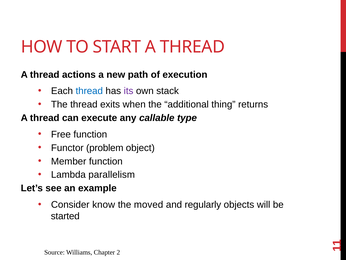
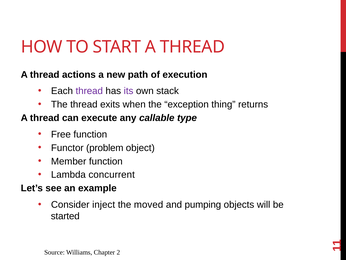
thread at (89, 91) colour: blue -> purple
additional: additional -> exception
parallelism: parallelism -> concurrent
know: know -> inject
regularly: regularly -> pumping
